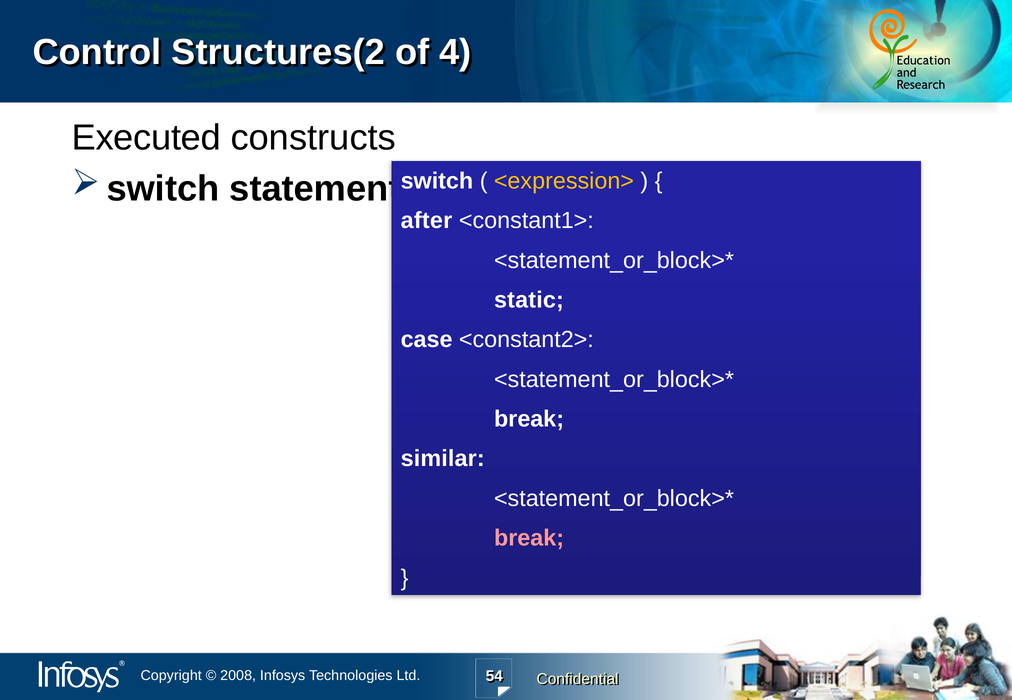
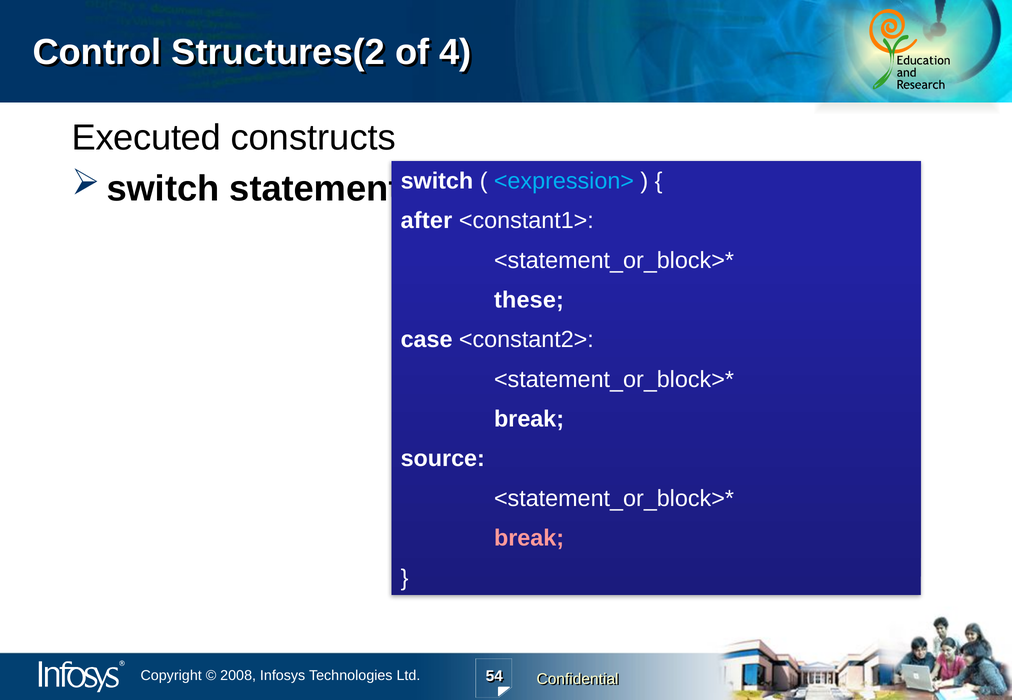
<expression> colour: yellow -> light blue
static: static -> these
similar: similar -> source
